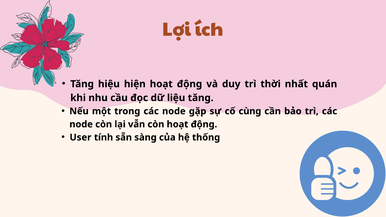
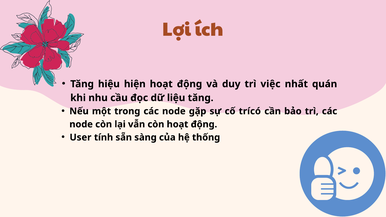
thời: thời -> việc
cùng: cùng -> trícó
